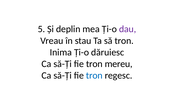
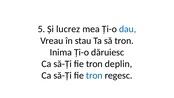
deplin: deplin -> lucrez
dau colour: purple -> blue
mereu: mereu -> deplin
